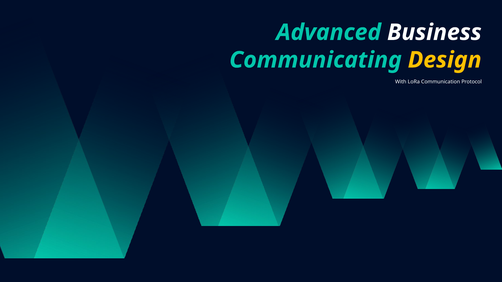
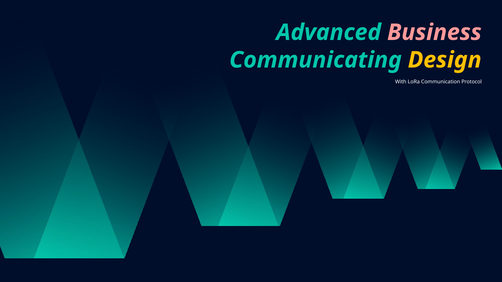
Business colour: white -> pink
